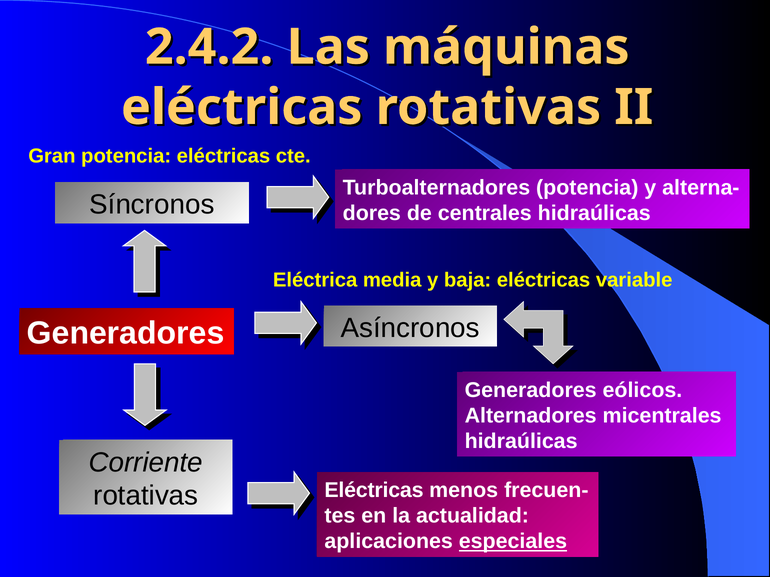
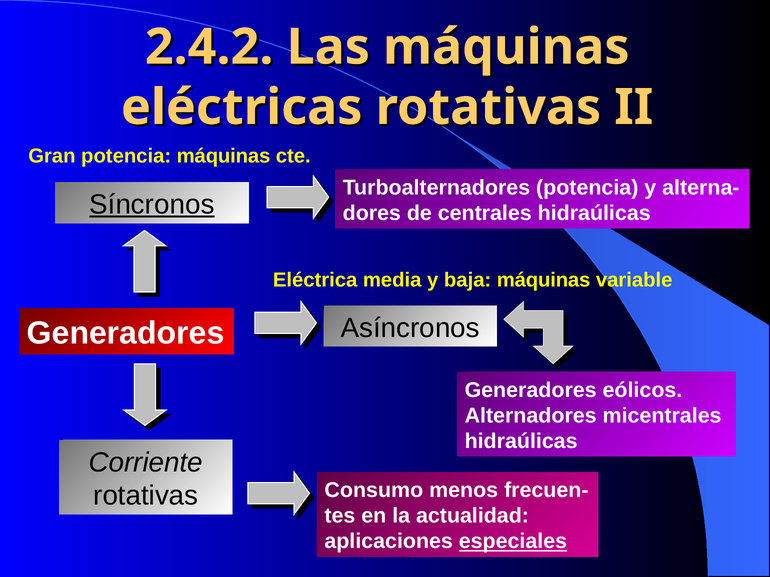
potencia eléctricas: eléctricas -> máquinas
Síncronos underline: none -> present
baja eléctricas: eléctricas -> máquinas
Eléctricas at (374, 491): Eléctricas -> Consumo
